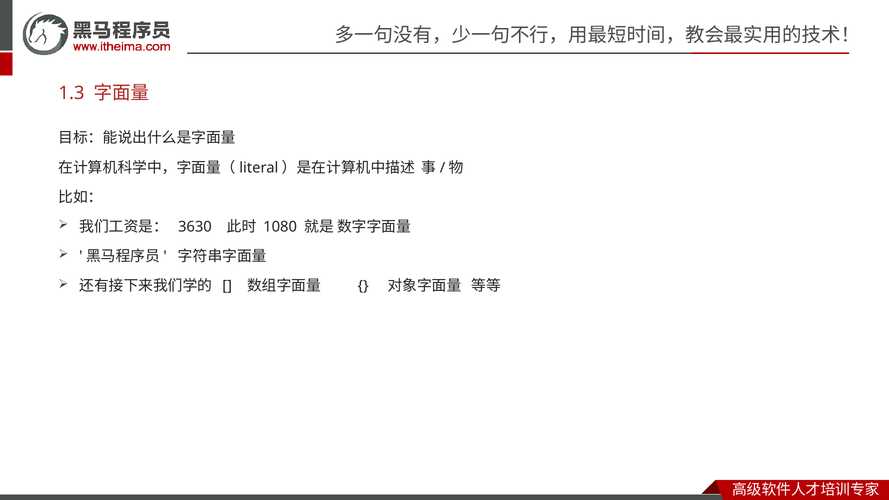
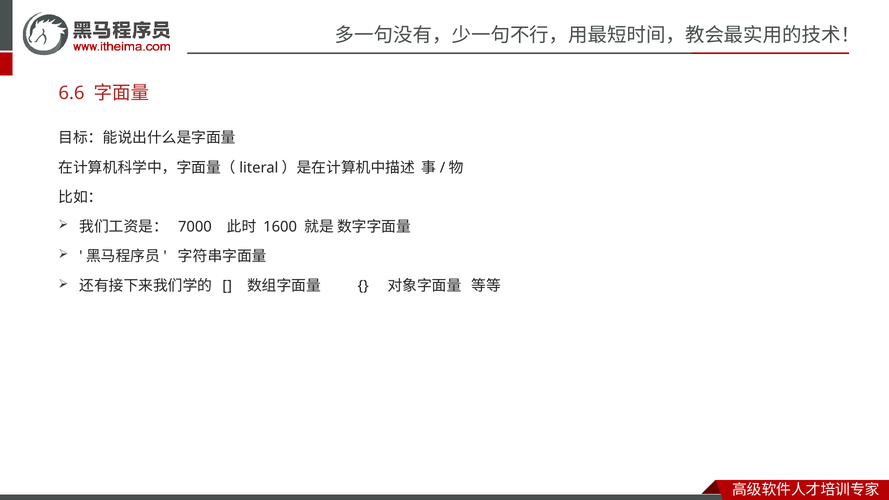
1.3: 1.3 -> 6.6
3630: 3630 -> 7000
1080: 1080 -> 1600
